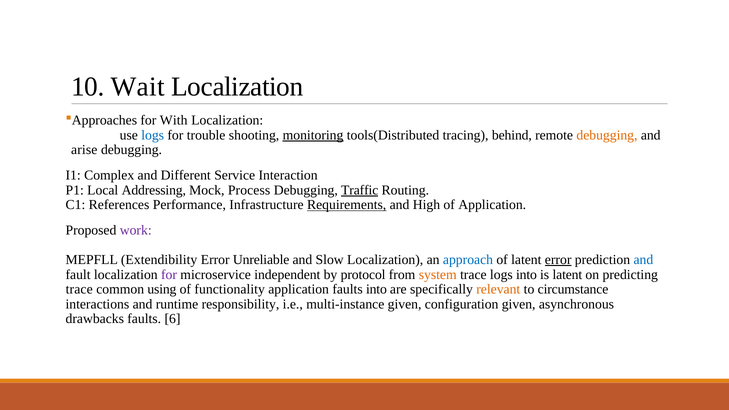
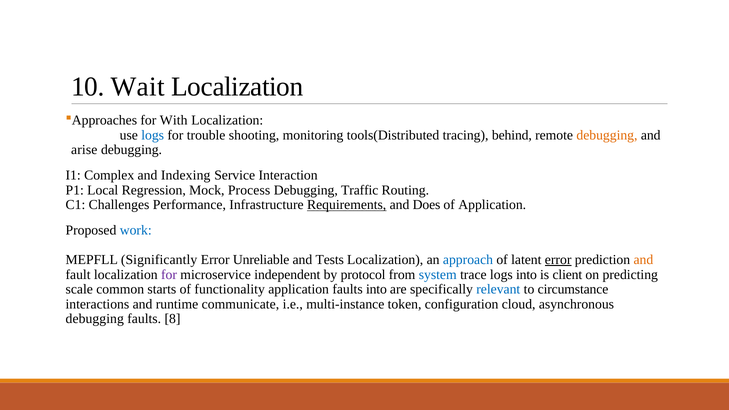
monitoring underline: present -> none
Different: Different -> Indexing
Addressing: Addressing -> Regression
Traffic underline: present -> none
References: References -> Challenges
High: High -> Does
work colour: purple -> blue
Extendibility: Extendibility -> Significantly
Slow: Slow -> Tests
and at (643, 260) colour: blue -> orange
system colour: orange -> blue
is latent: latent -> client
trace at (79, 289): trace -> scale
using: using -> starts
relevant colour: orange -> blue
responsibility: responsibility -> communicate
multi-instance given: given -> token
configuration given: given -> cloud
drawbacks at (95, 319): drawbacks -> debugging
6: 6 -> 8
